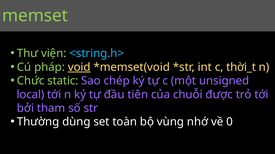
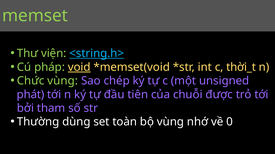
<string.h> underline: none -> present
Chức static: static -> vùng
local: local -> phát
